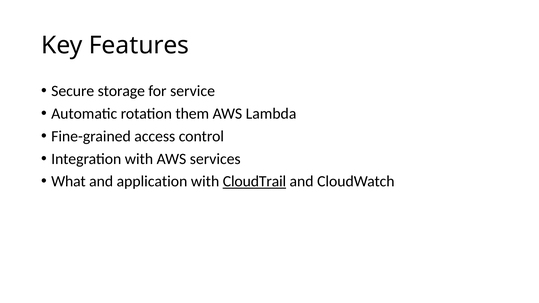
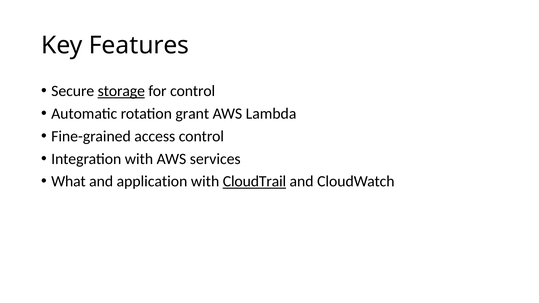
storage underline: none -> present
for service: service -> control
them: them -> grant
